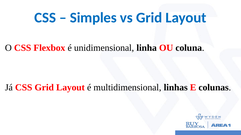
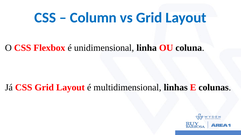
Simples: Simples -> Column
